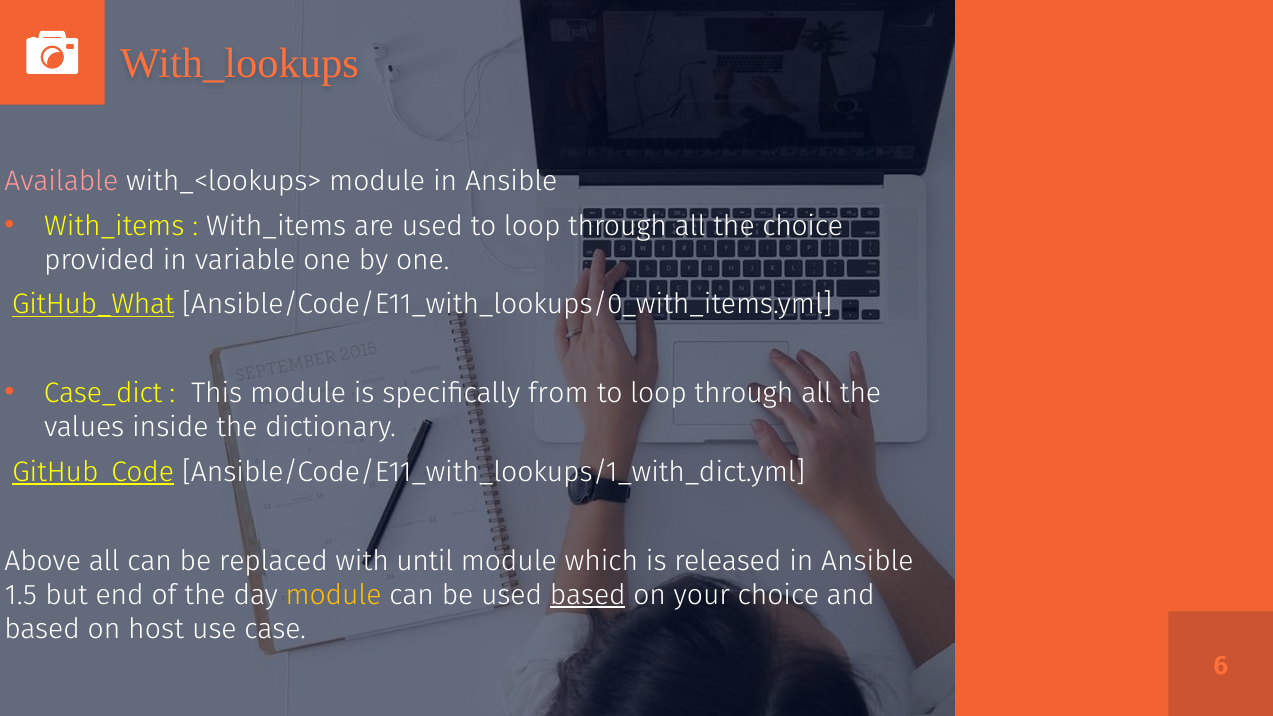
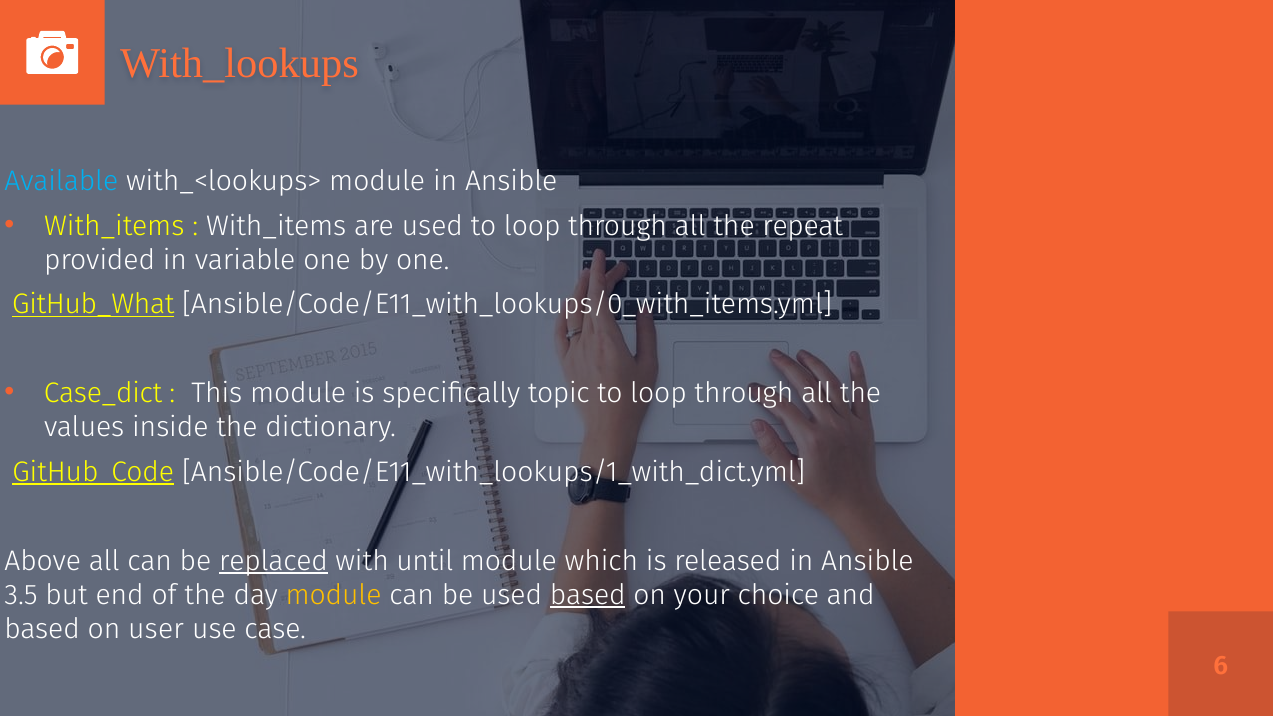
Available colour: pink -> light blue
the choice: choice -> repeat
from: from -> topic
replaced underline: none -> present
1.5: 1.5 -> 3.5
host: host -> user
